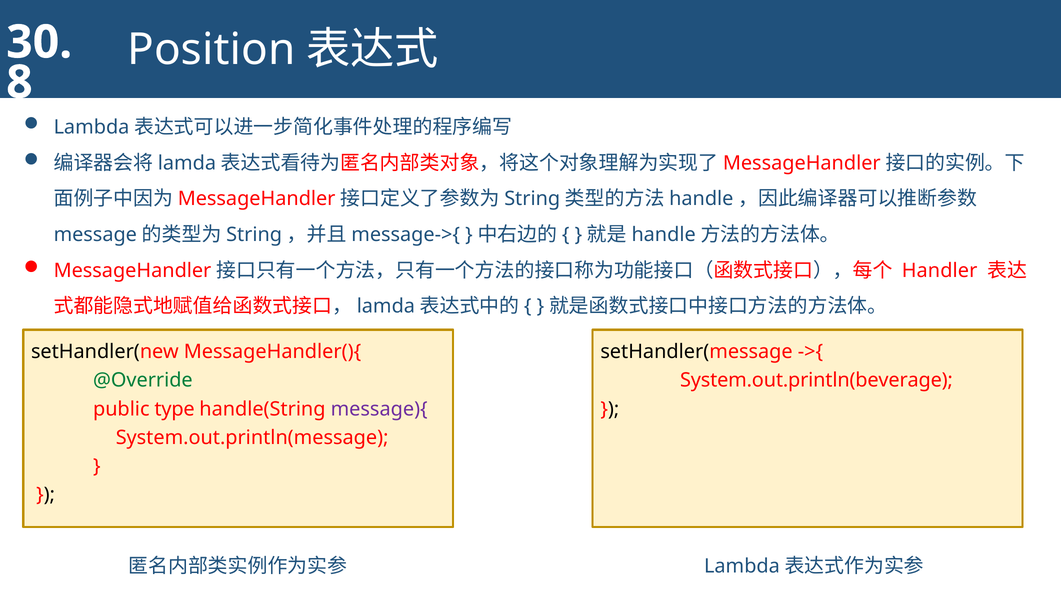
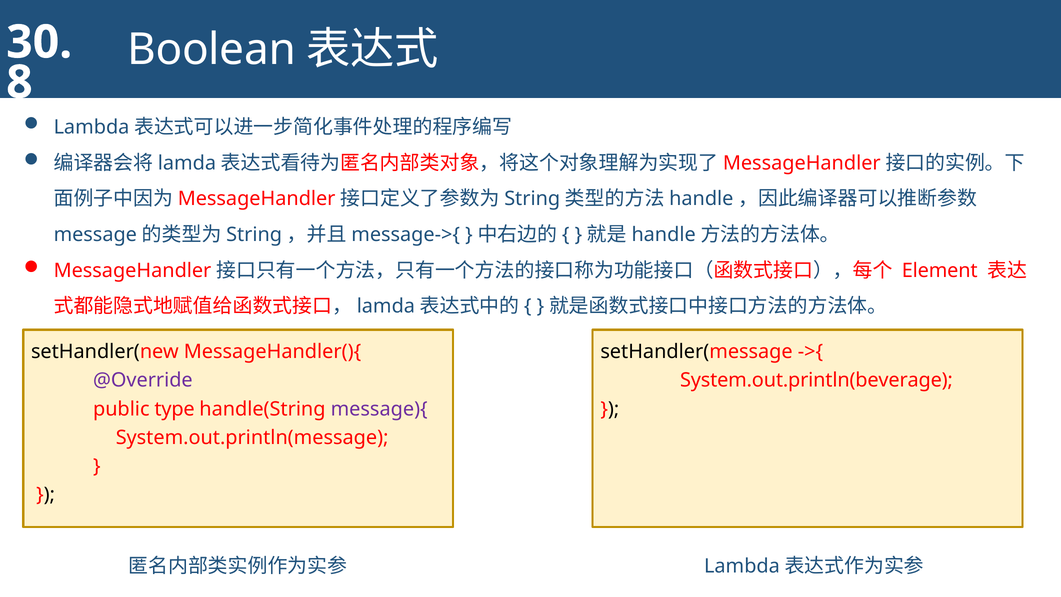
Position: Position -> Boolean
Handler: Handler -> Element
@Override colour: green -> purple
